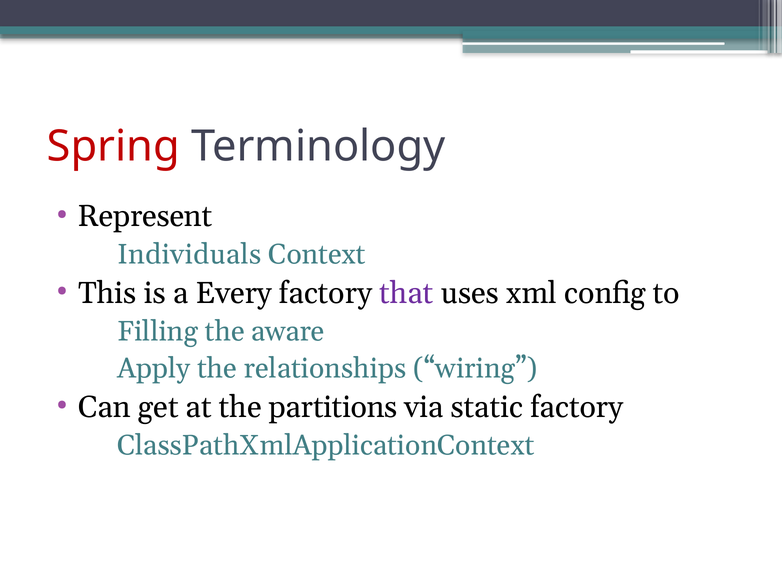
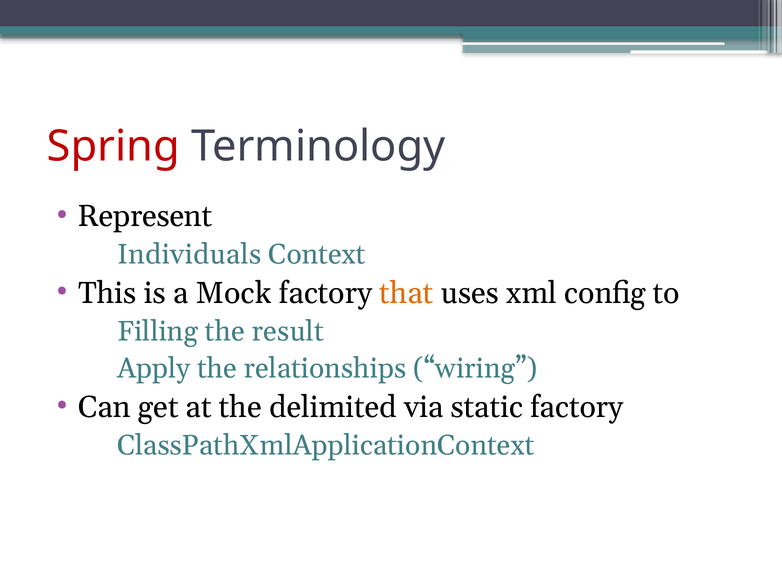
Every: Every -> Mock
that colour: purple -> orange
aware: aware -> result
partitions: partitions -> delimited
